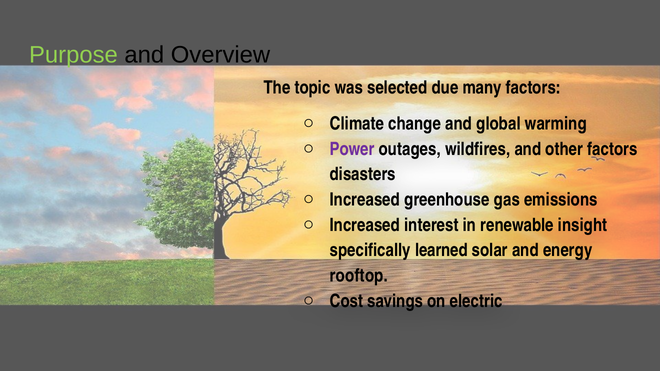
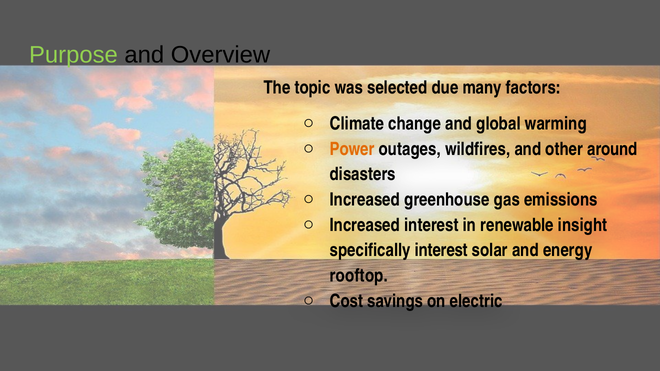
Power colour: purple -> orange
other factors: factors -> around
specifically learned: learned -> interest
